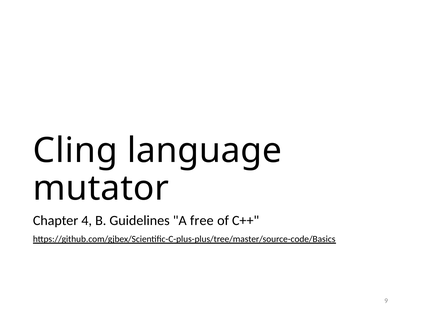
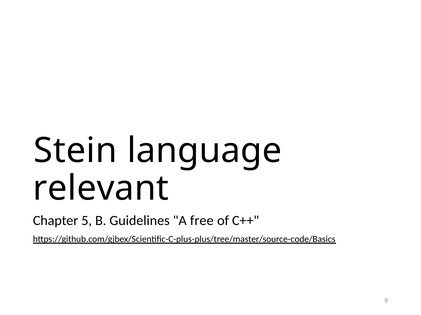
Cling: Cling -> Stein
mutator: mutator -> relevant
4: 4 -> 5
